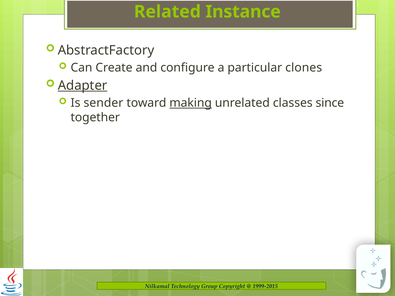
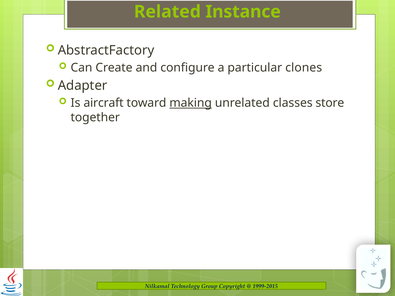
Adapter underline: present -> none
sender: sender -> aircraft
since: since -> store
